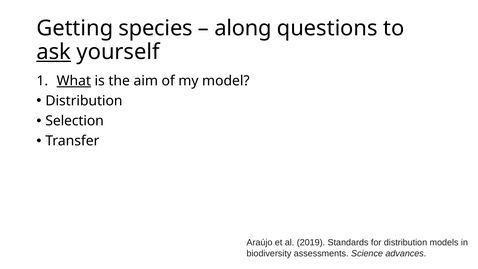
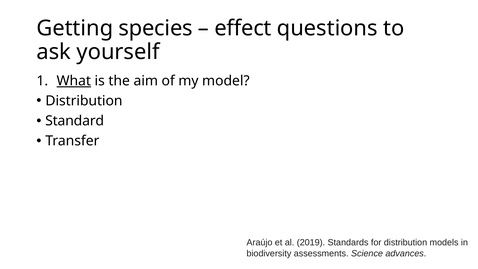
along: along -> effect
ask underline: present -> none
Selection: Selection -> Standard
